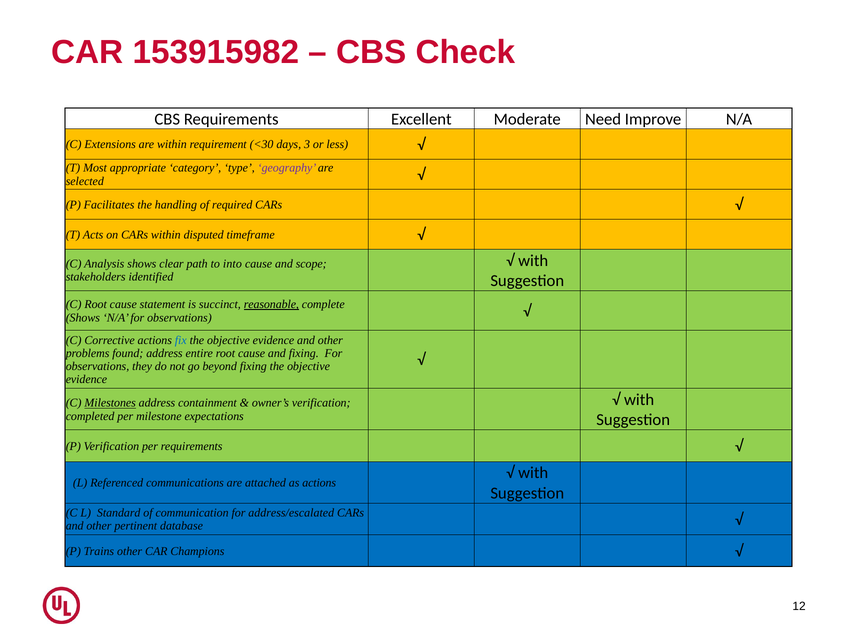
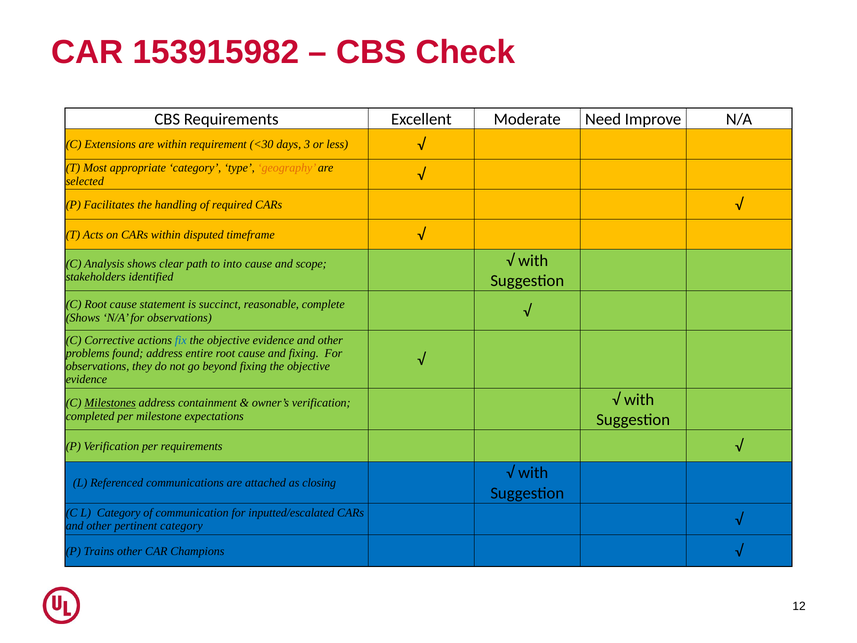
geography colour: purple -> orange
reasonable underline: present -> none
as actions: actions -> closing
L Standard: Standard -> Category
address/escalated: address/escalated -> inputted/escalated
pertinent database: database -> category
